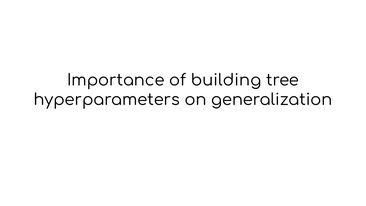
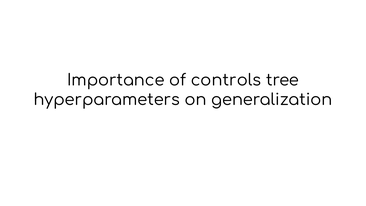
building: building -> controls
